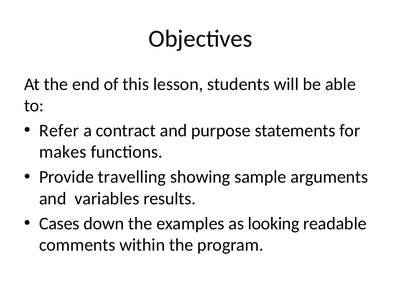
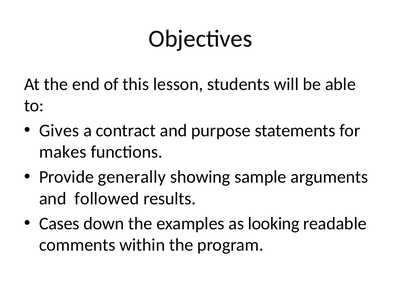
Refer: Refer -> Gives
travelling: travelling -> generally
variables: variables -> followed
